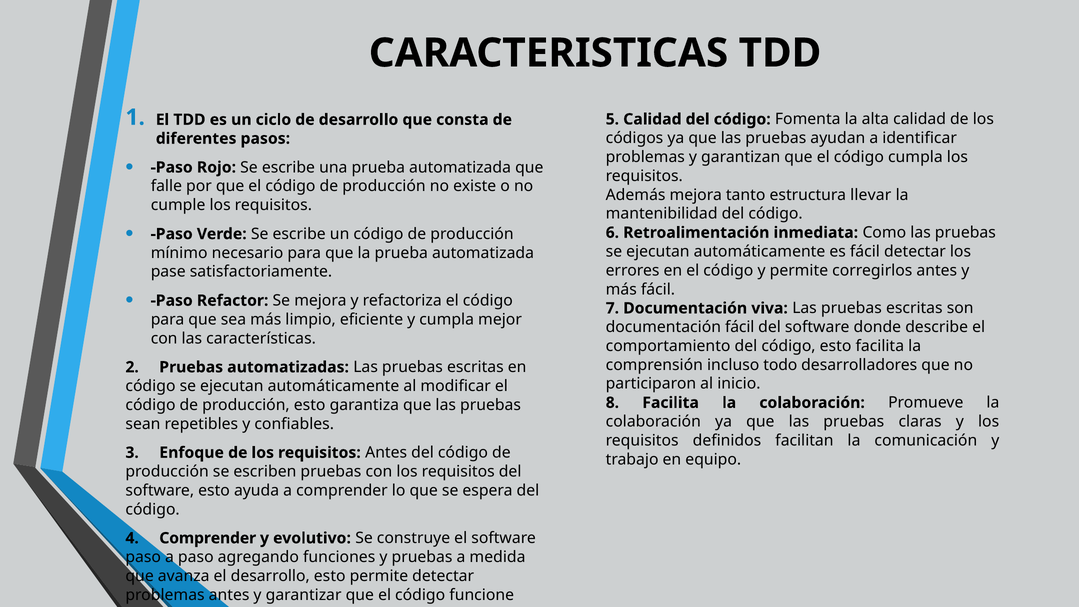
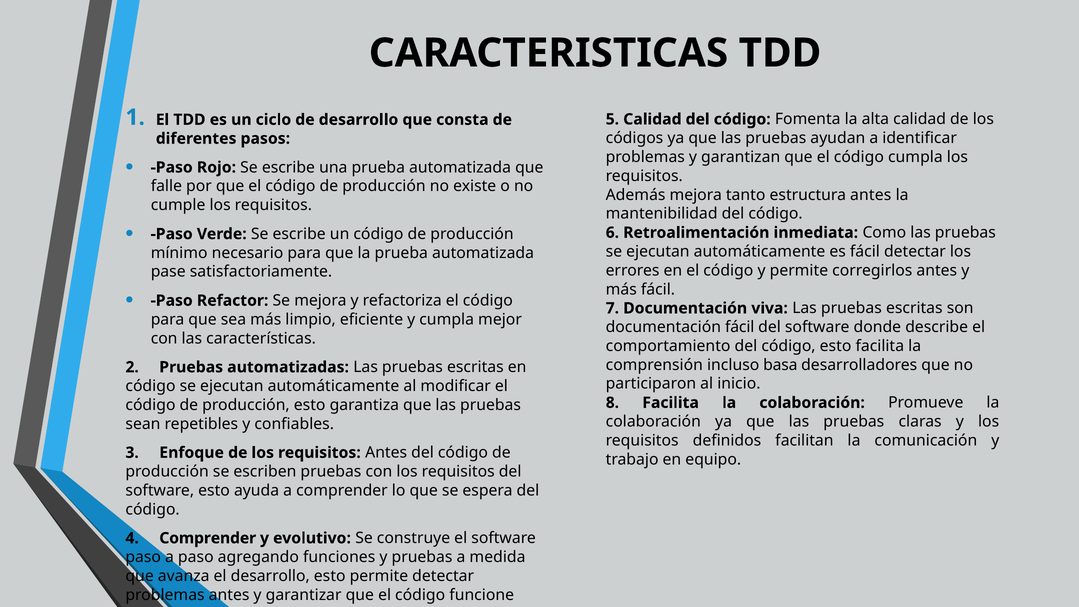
estructura llevar: llevar -> antes
todo: todo -> basa
